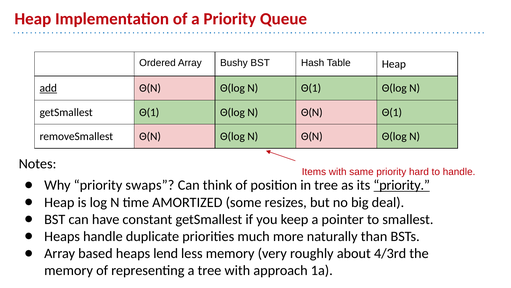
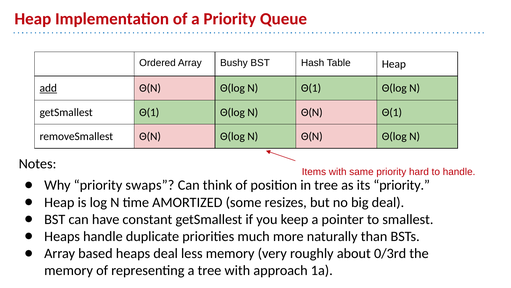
priority at (402, 185) underline: present -> none
heaps lend: lend -> deal
4/3rd: 4/3rd -> 0/3rd
